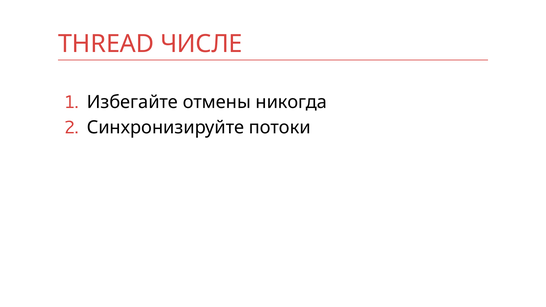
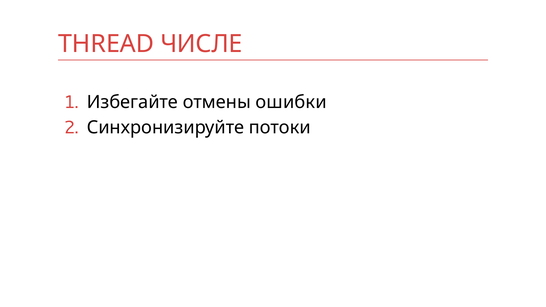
никогда: никогда -> ошибки
